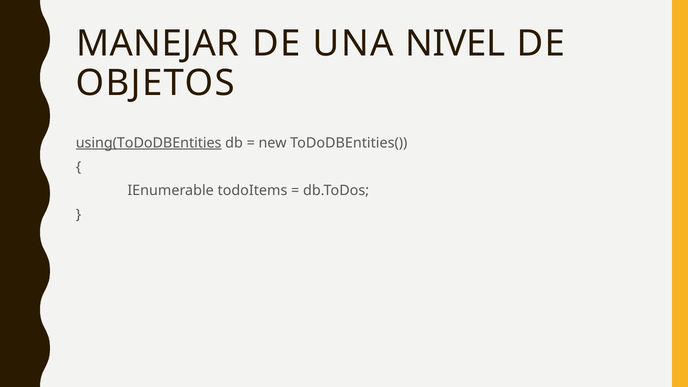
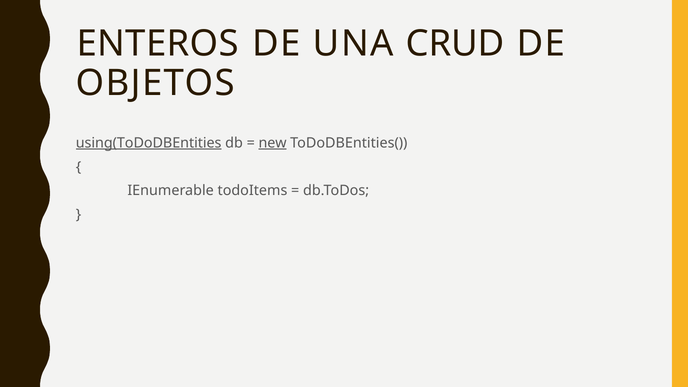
MANEJAR: MANEJAR -> ENTEROS
NIVEL: NIVEL -> CRUD
new underline: none -> present
